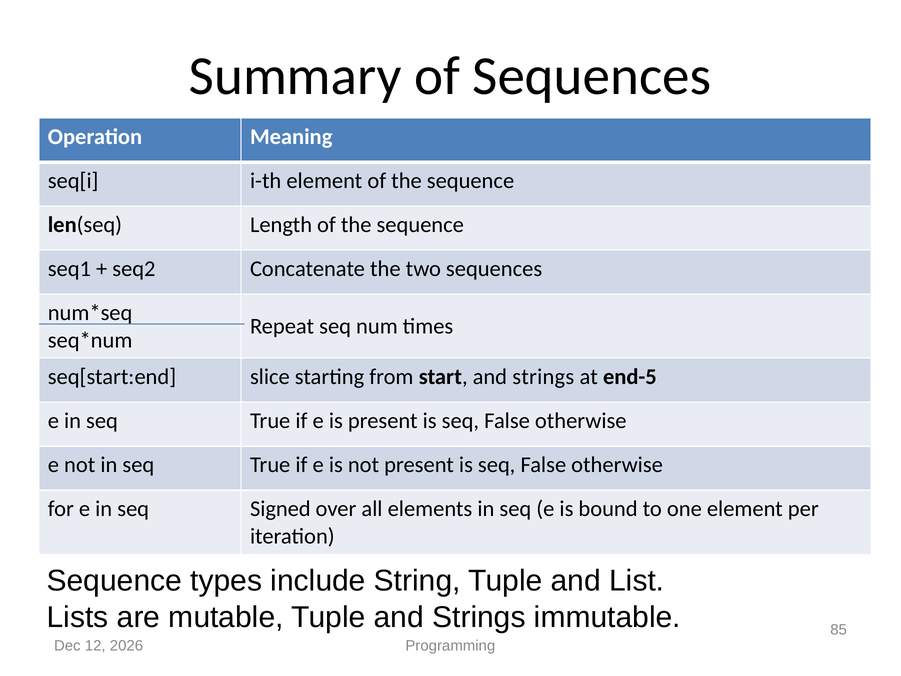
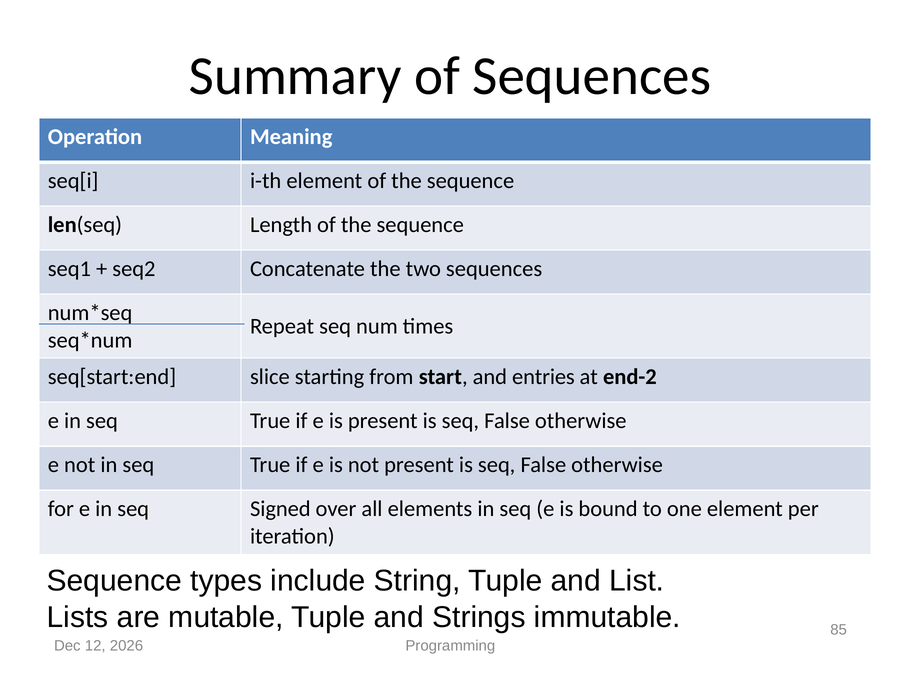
start and strings: strings -> entries
end-5: end-5 -> end-2
